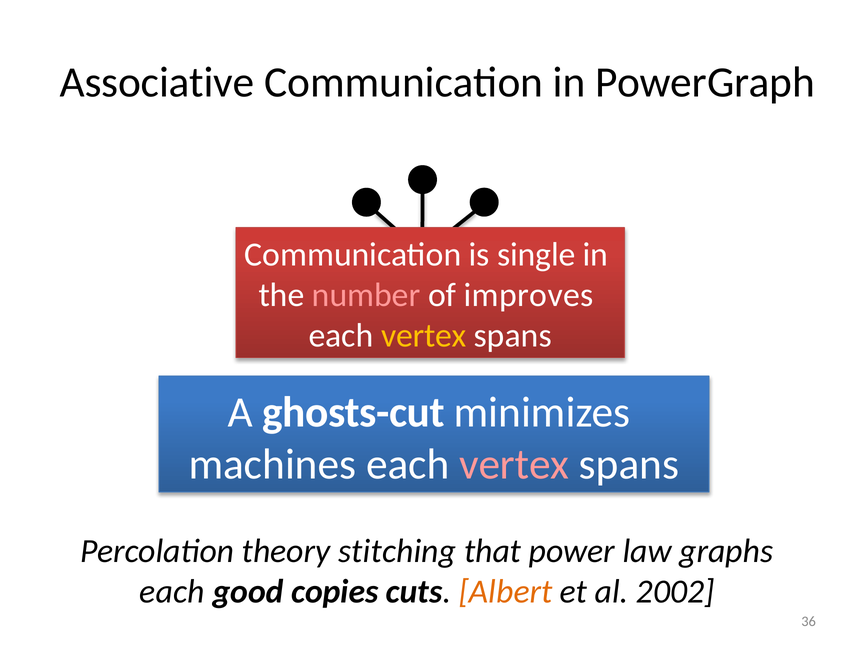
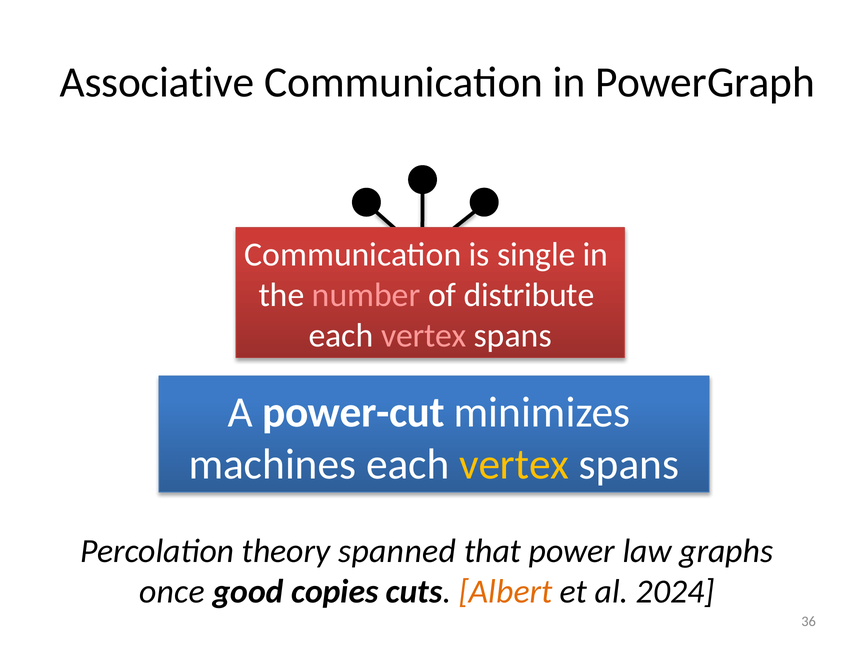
improves: improves -> distribute
vertex at (424, 336) colour: yellow -> pink
ghosts-cut: ghosts-cut -> power-cut
vertex at (514, 465) colour: pink -> yellow
stitching: stitching -> spanned
each at (172, 592): each -> once
2002: 2002 -> 2024
